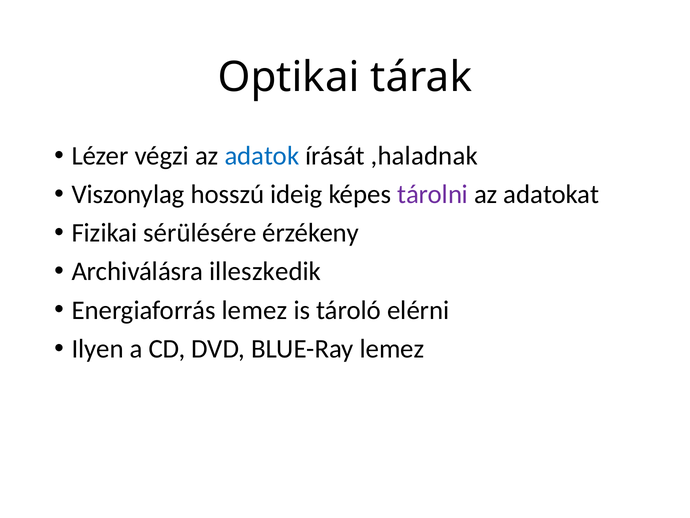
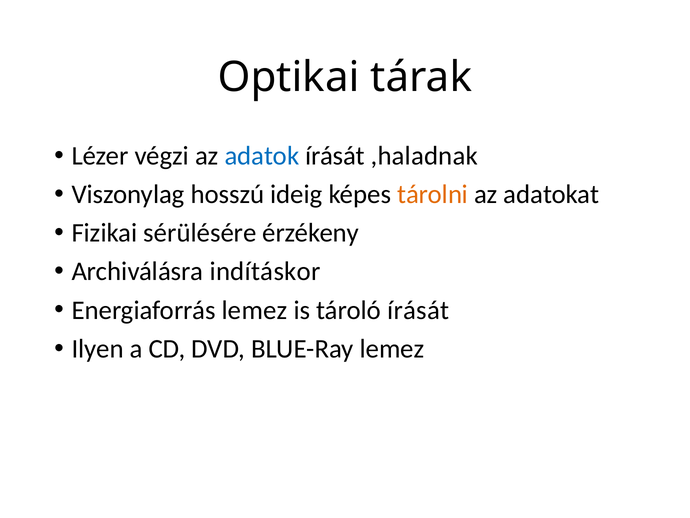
tárolni colour: purple -> orange
illeszkedik: illeszkedik -> indításkor
tároló elérni: elérni -> írását
